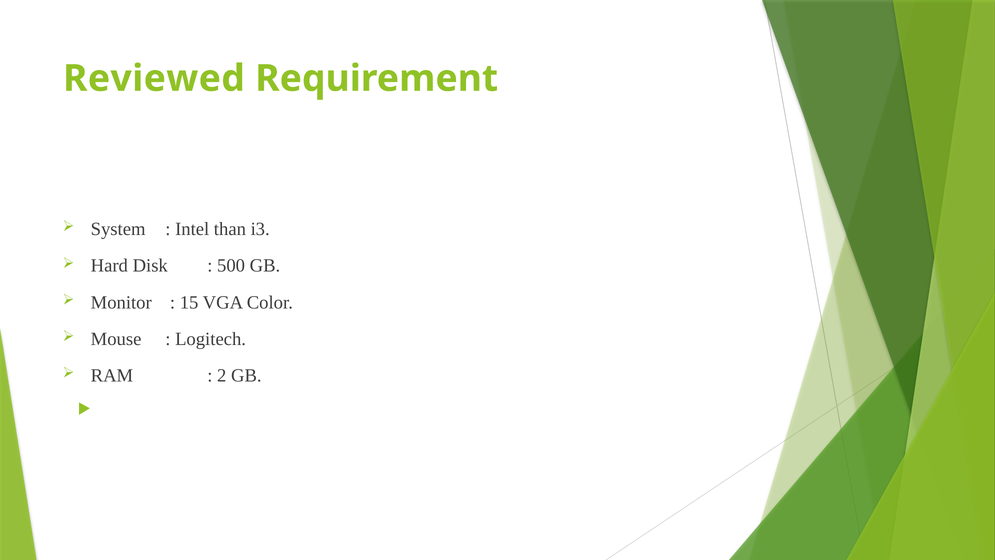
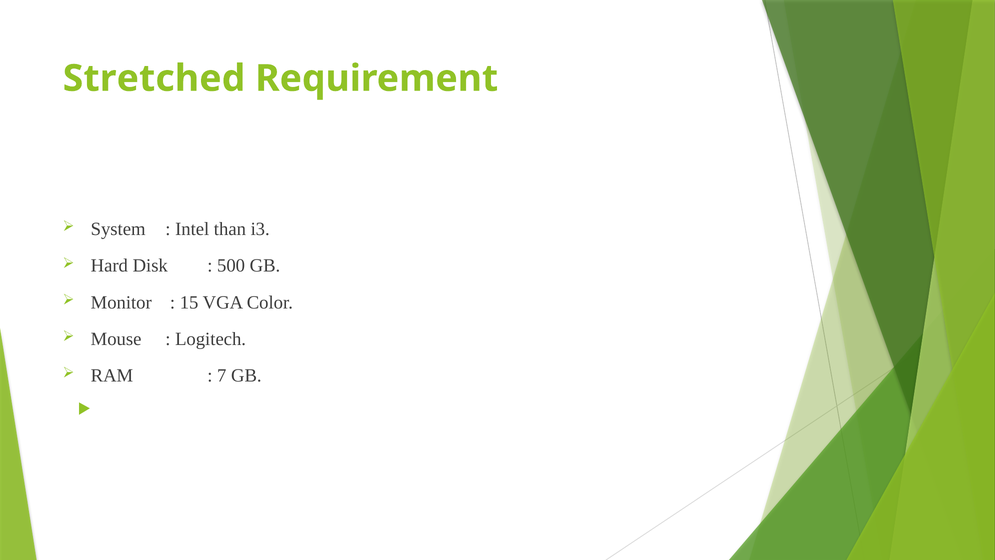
Reviewed: Reviewed -> Stretched
2: 2 -> 7
